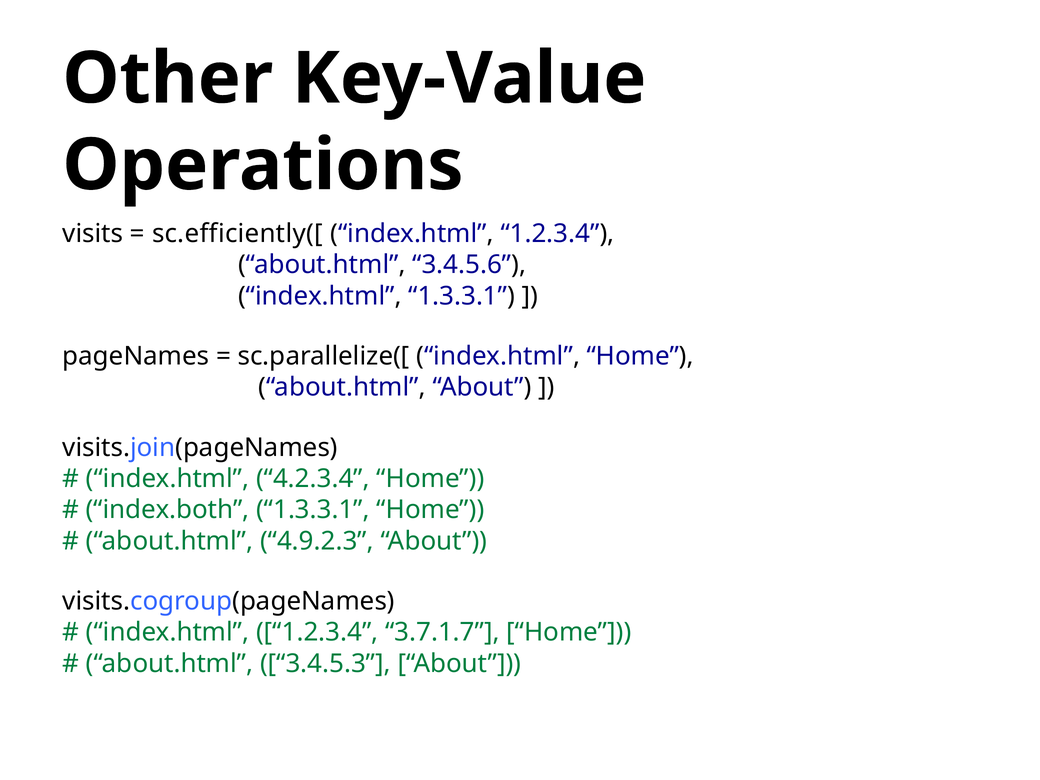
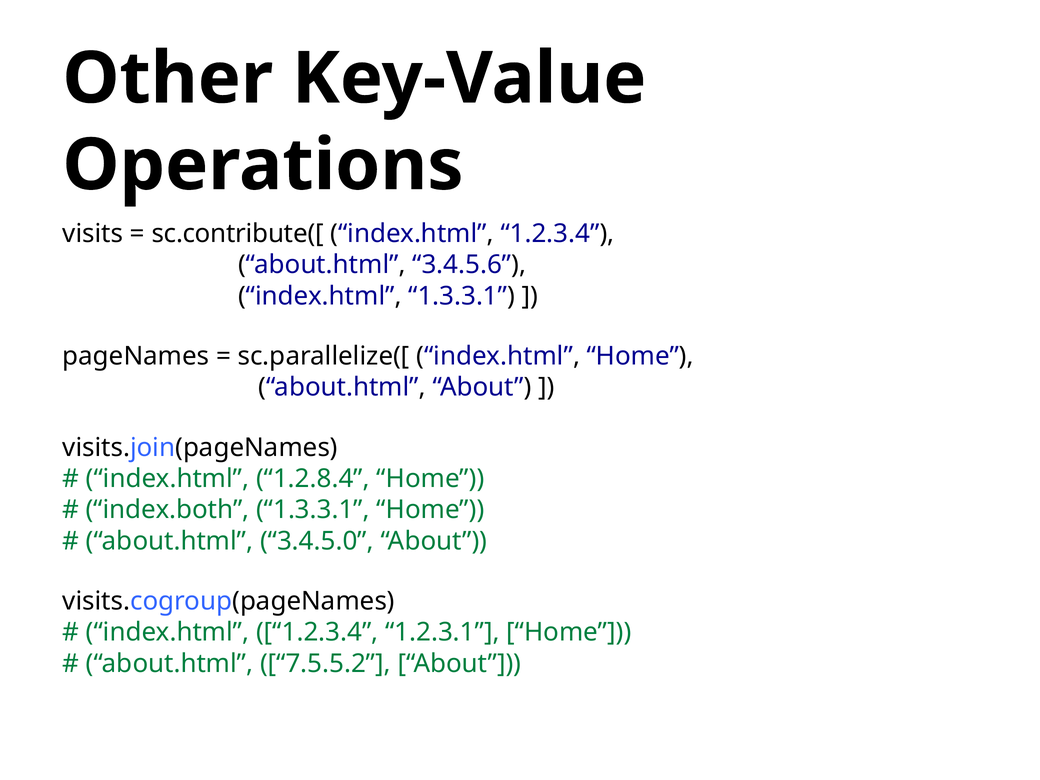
sc.efficiently([: sc.efficiently([ -> sc.contribute([
4.2.3.4: 4.2.3.4 -> 1.2.8.4
4.9.2.3: 4.9.2.3 -> 3.4.5.0
3.7.1.7: 3.7.1.7 -> 1.2.3.1
3.4.5.3: 3.4.5.3 -> 7.5.5.2
